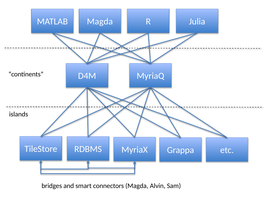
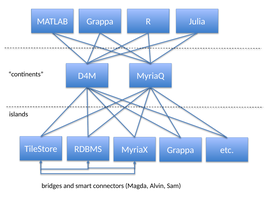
MATLAB Magda: Magda -> Grappa
